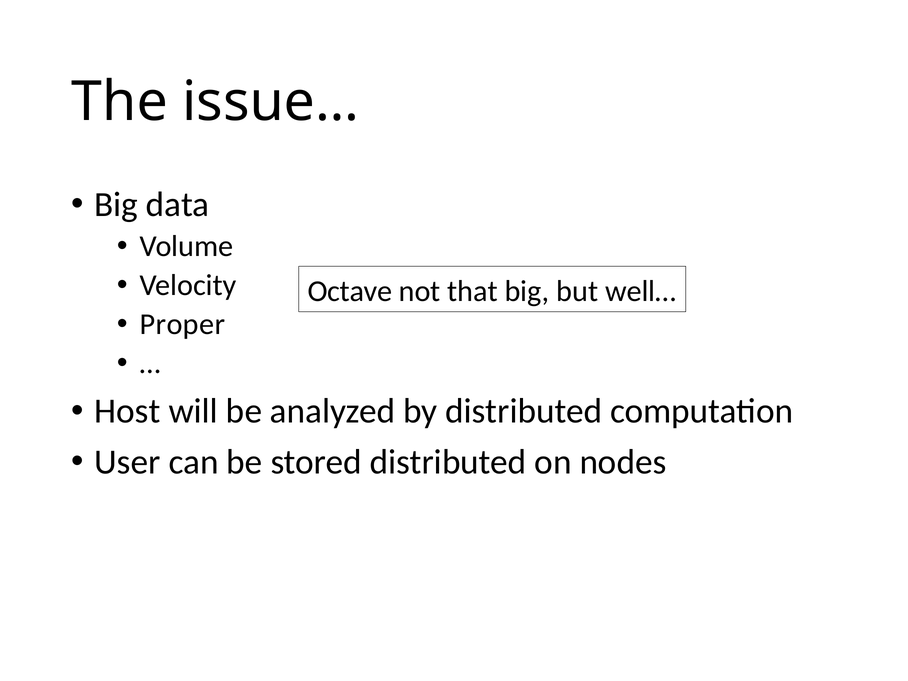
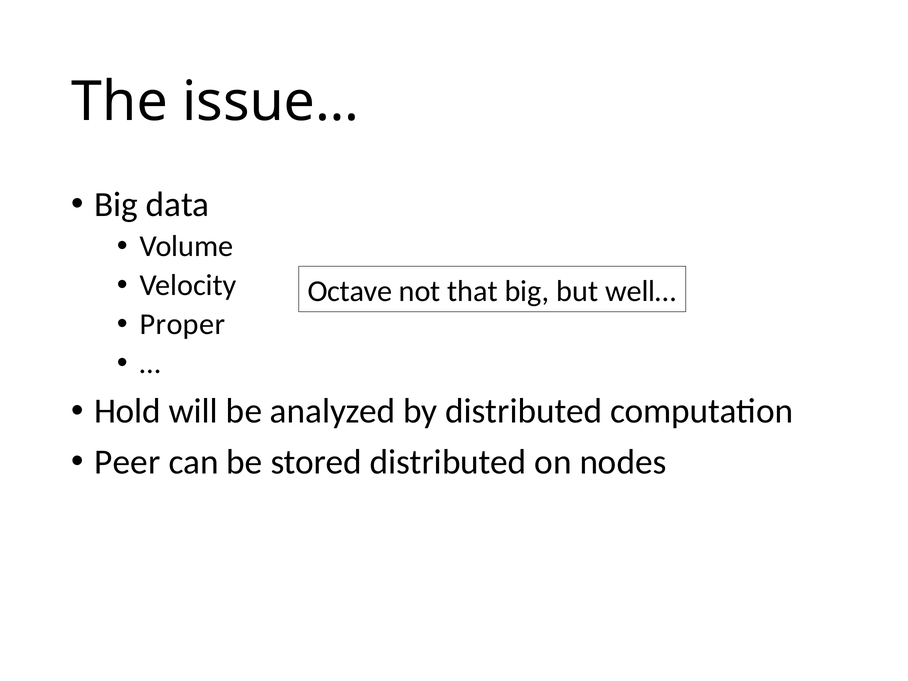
Host: Host -> Hold
User: User -> Peer
